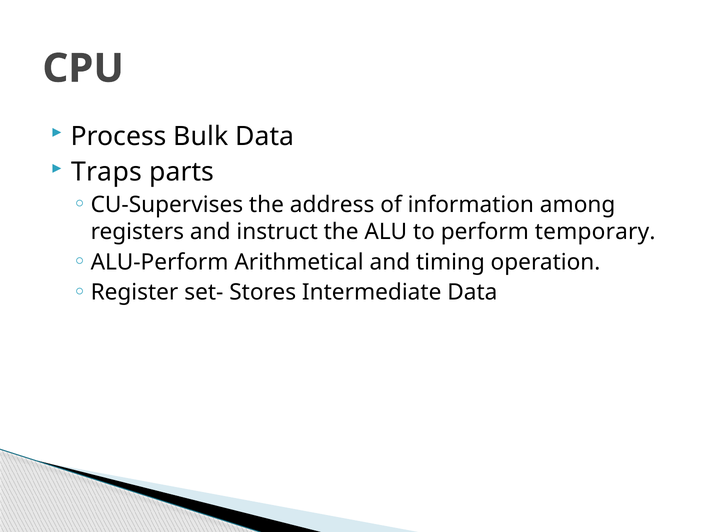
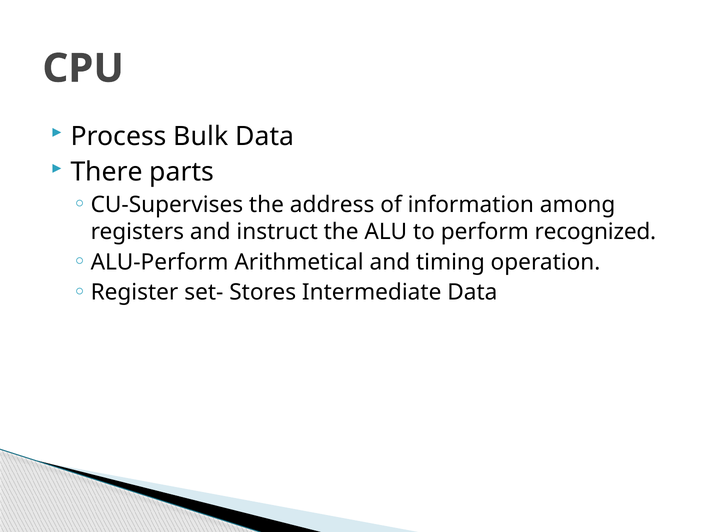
Traps: Traps -> There
temporary: temporary -> recognized
